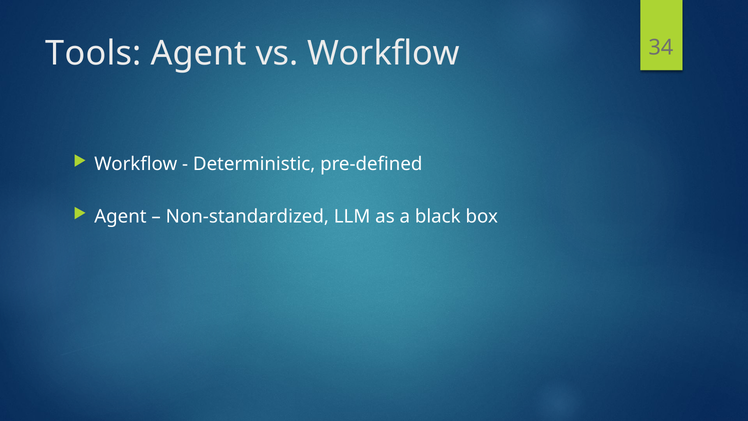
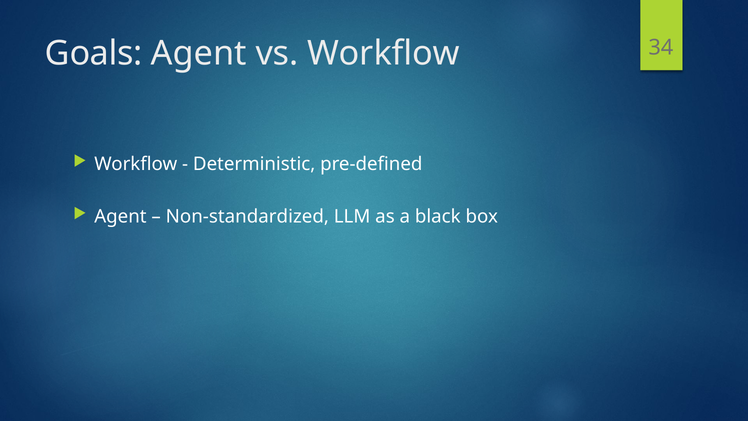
Tools: Tools -> Goals
